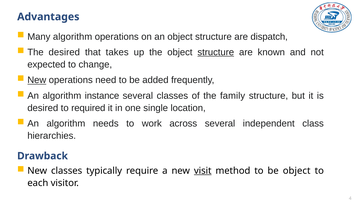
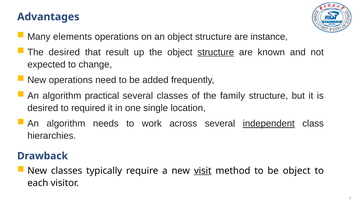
Many algorithm: algorithm -> elements
dispatch: dispatch -> instance
takes: takes -> result
New at (37, 80) underline: present -> none
instance: instance -> practical
independent underline: none -> present
